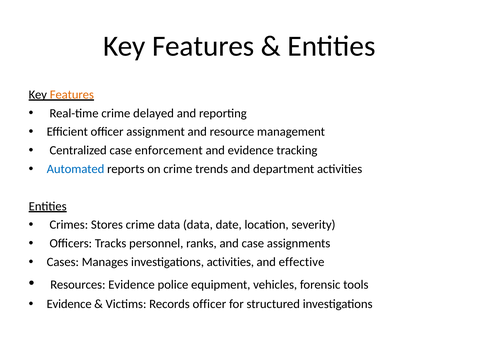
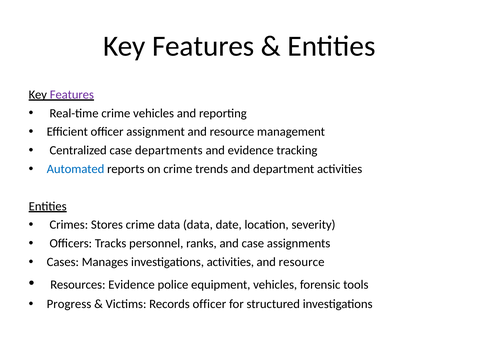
Features at (72, 95) colour: orange -> purple
crime delayed: delayed -> vehicles
enforcement: enforcement -> departments
effective at (302, 262): effective -> resource
Evidence at (69, 304): Evidence -> Progress
